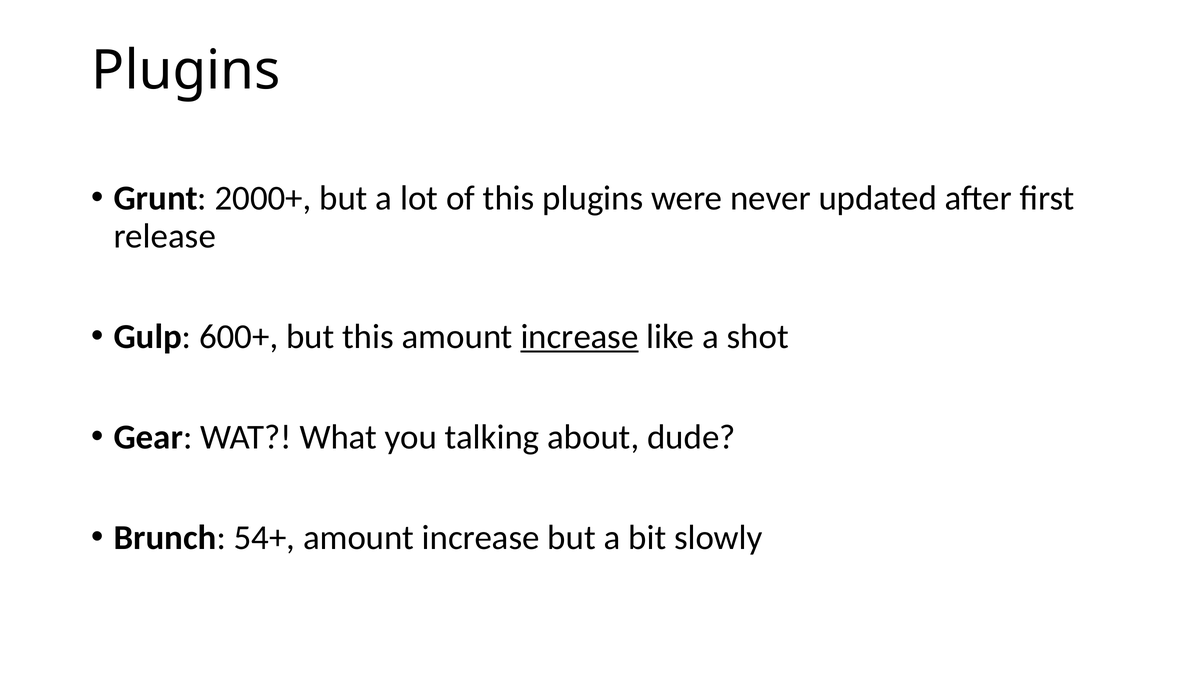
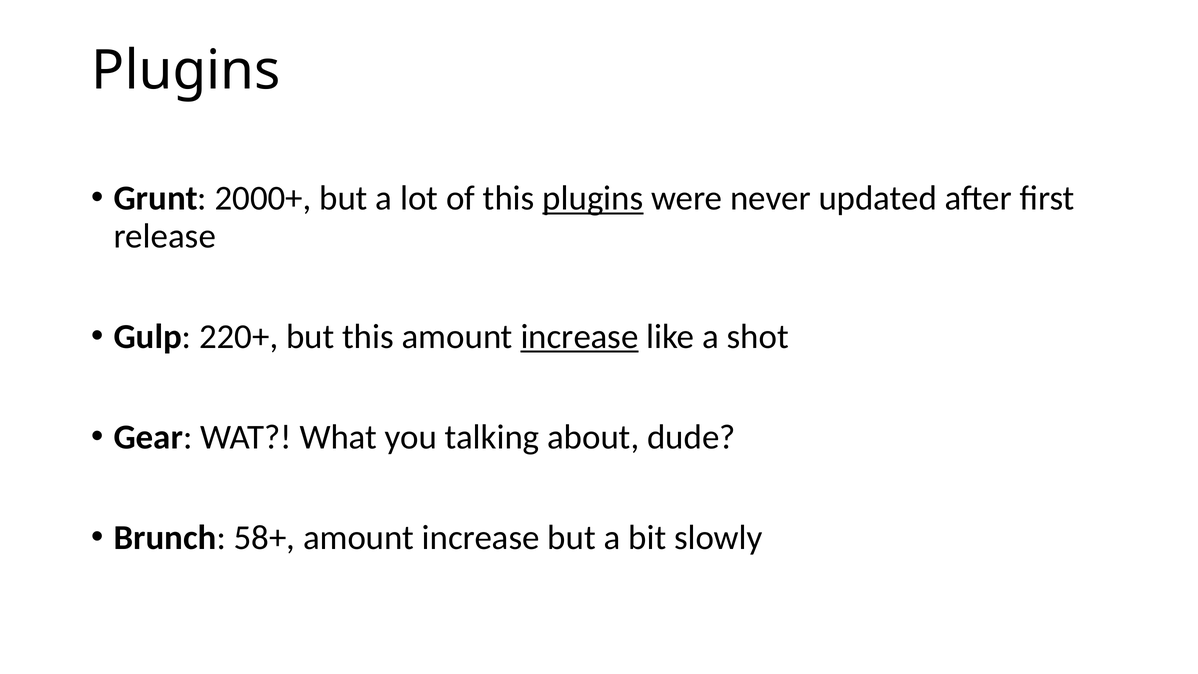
plugins at (593, 198) underline: none -> present
600+: 600+ -> 220+
54+: 54+ -> 58+
